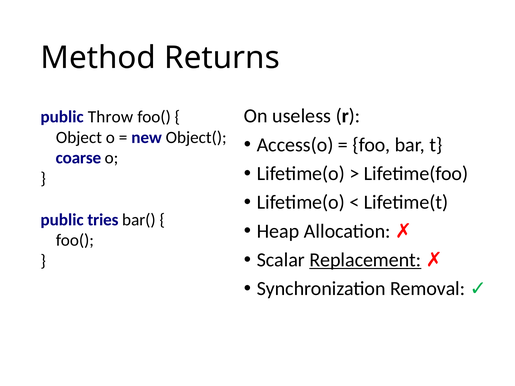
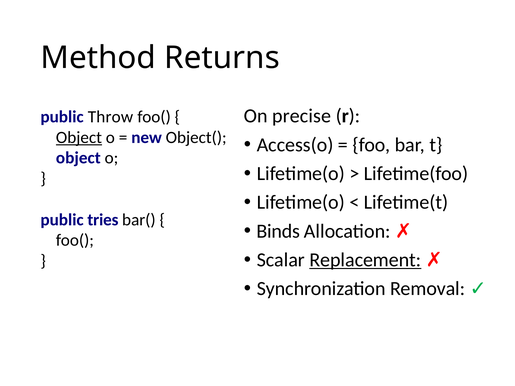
useless: useless -> precise
Object at (79, 137) underline: none -> present
coarse at (78, 158): coarse -> object
Heap: Heap -> Binds
